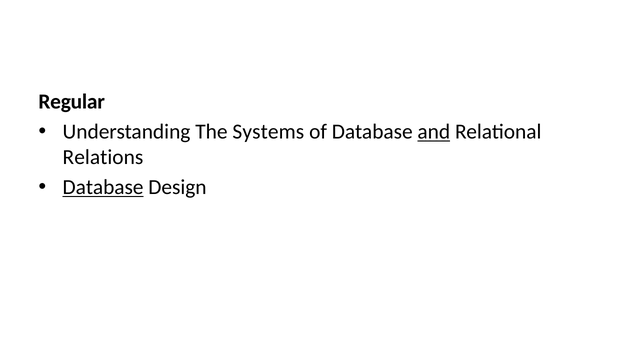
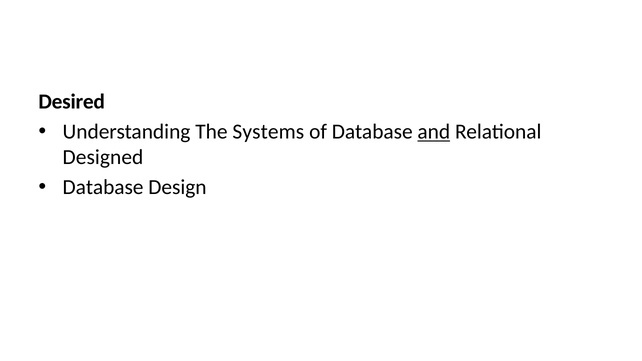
Regular: Regular -> Desired
Relations: Relations -> Designed
Database at (103, 187) underline: present -> none
